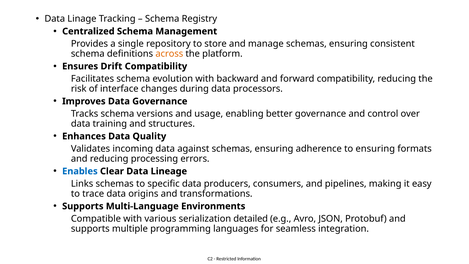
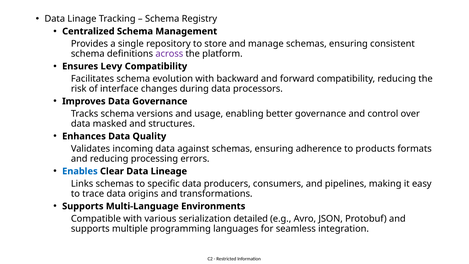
across colour: orange -> purple
Drift: Drift -> Levy
training: training -> masked
to ensuring: ensuring -> products
